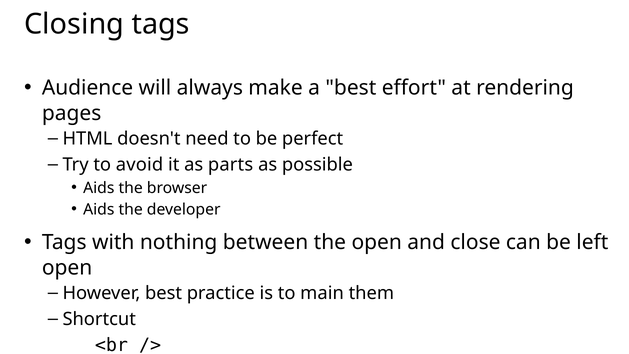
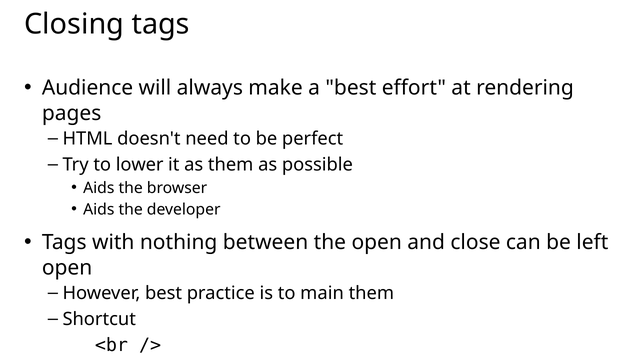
avoid: avoid -> lower
as parts: parts -> them
